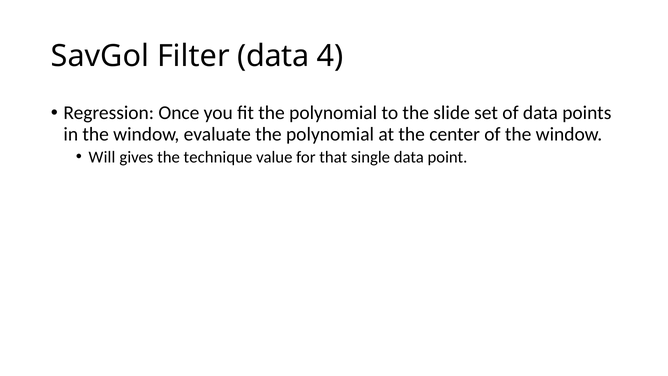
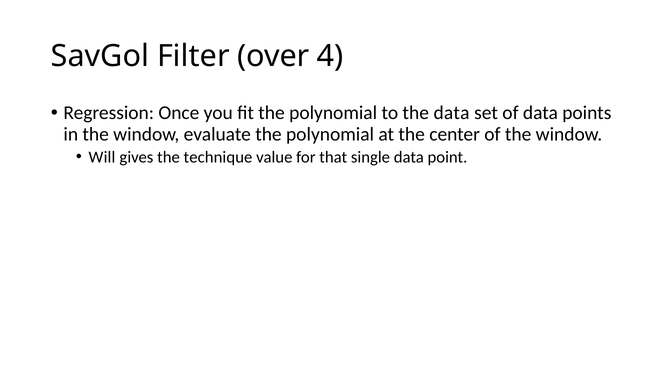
Filter data: data -> over
the slide: slide -> data
